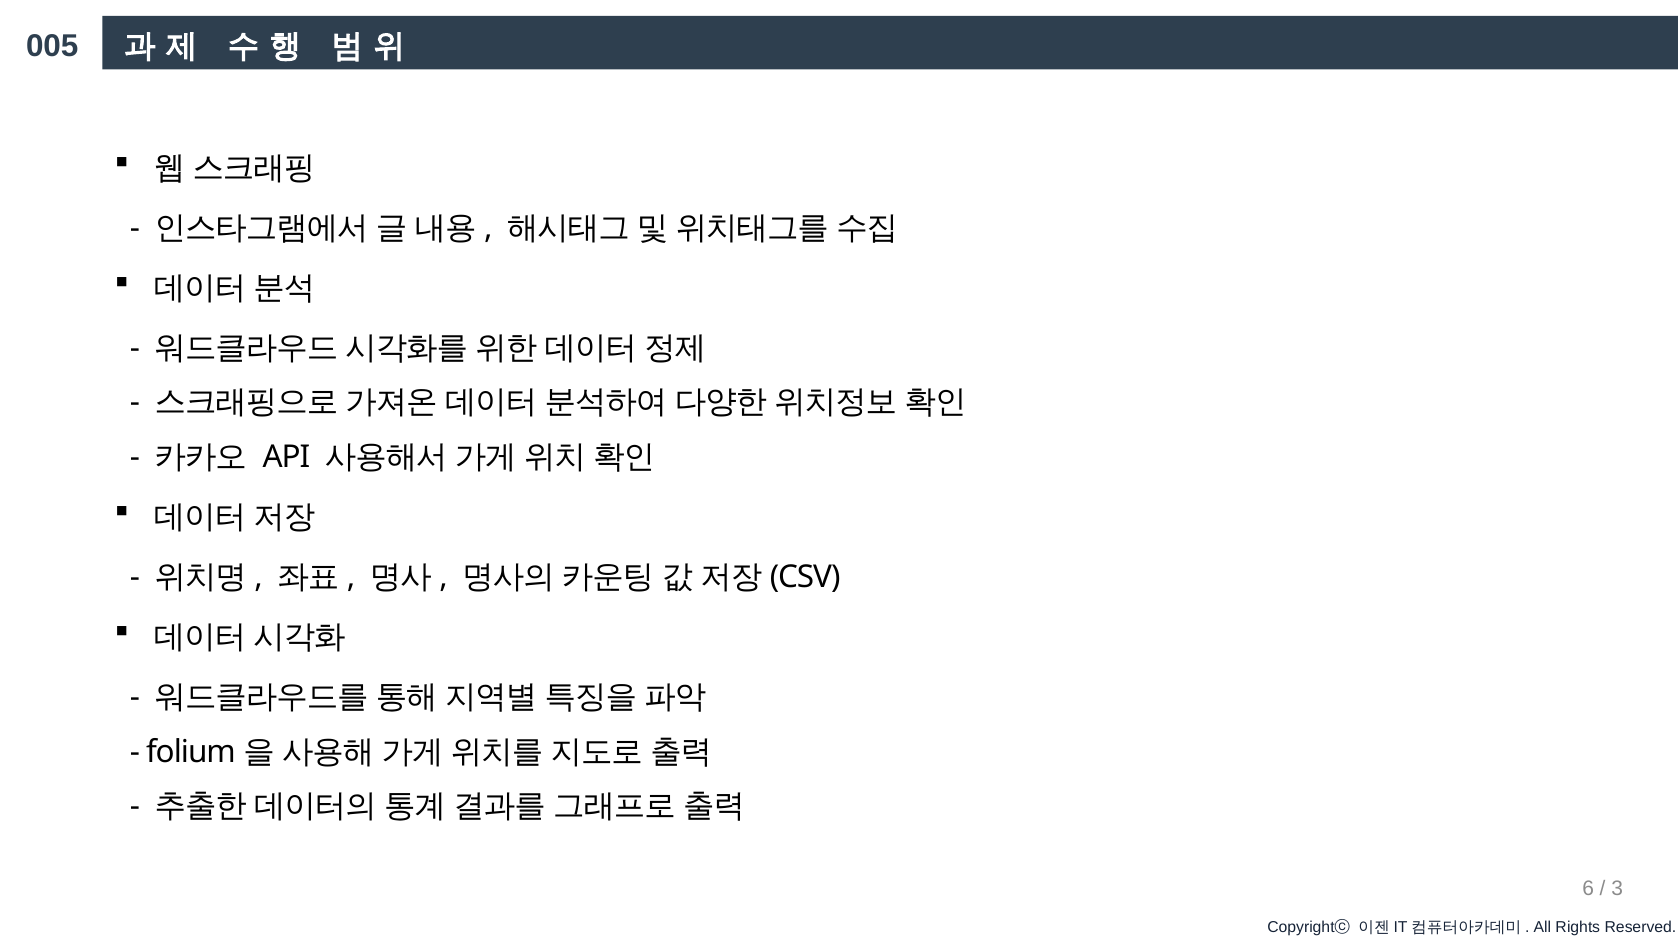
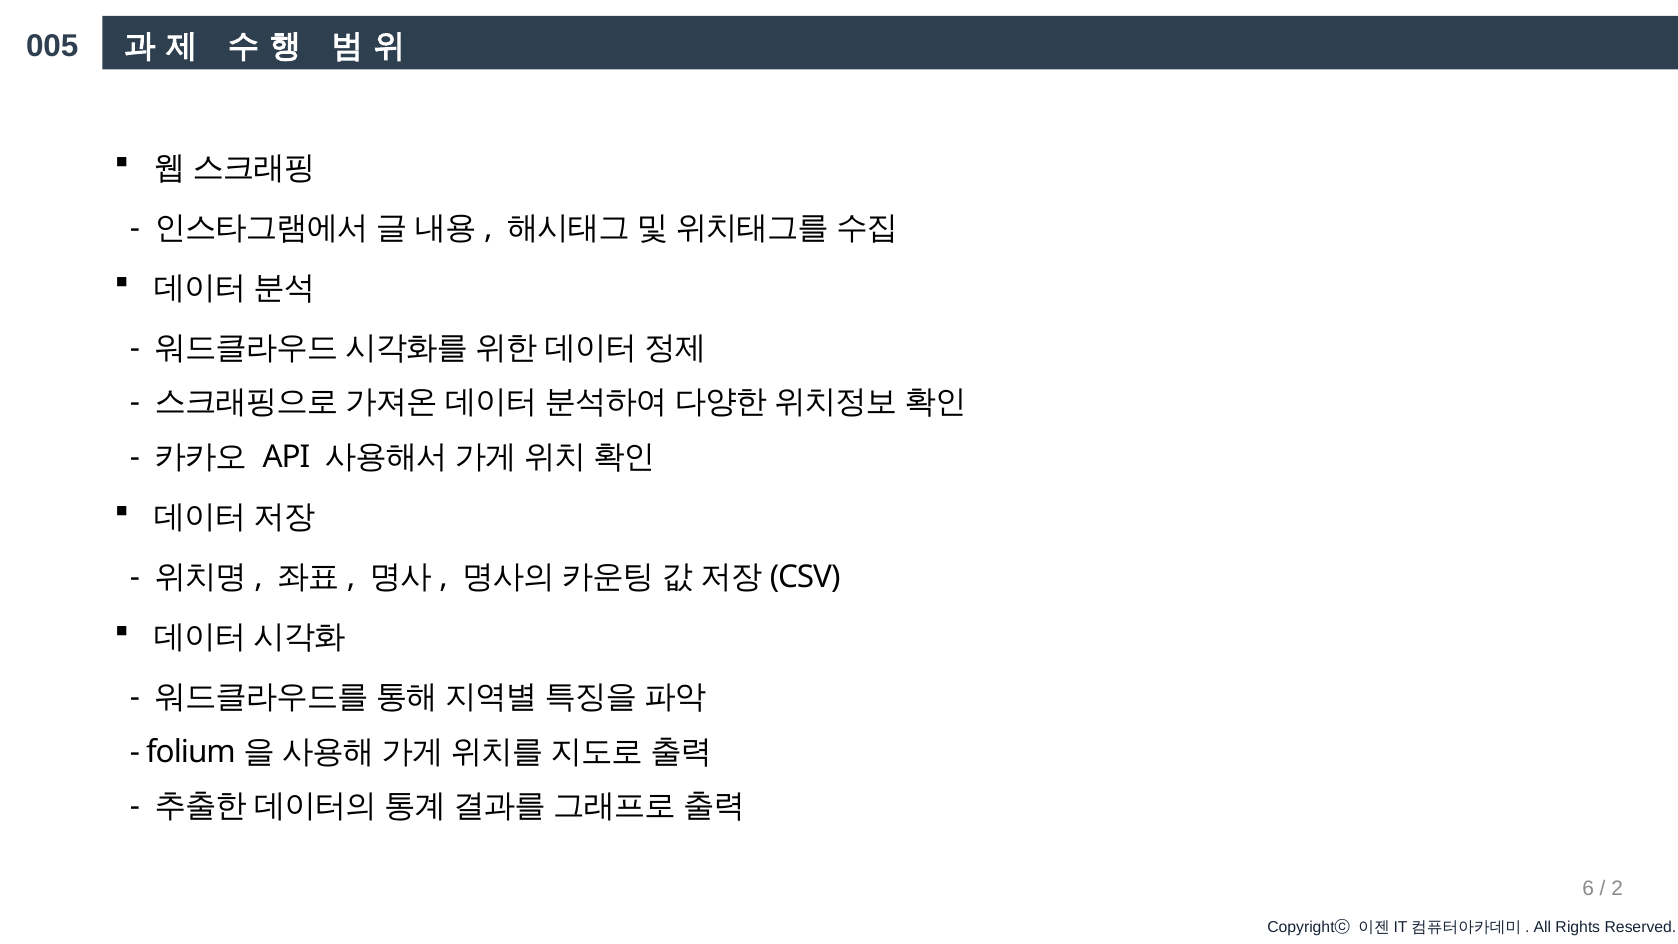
3: 3 -> 2
